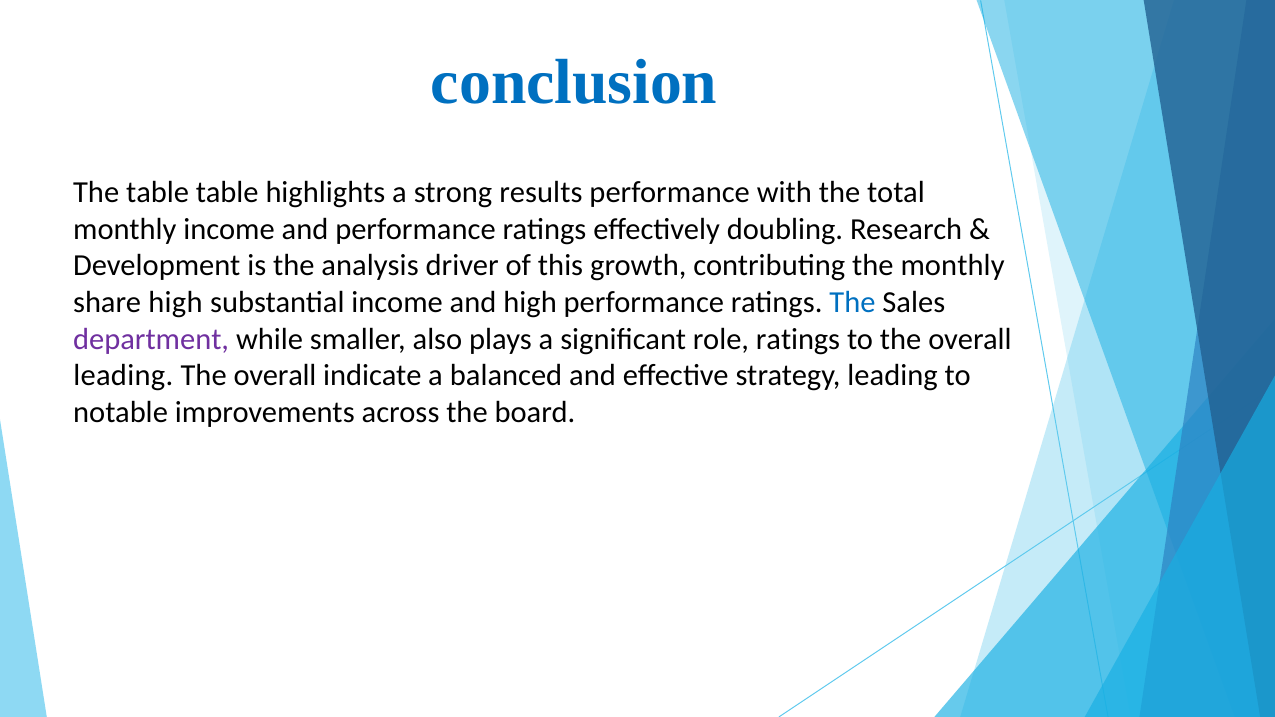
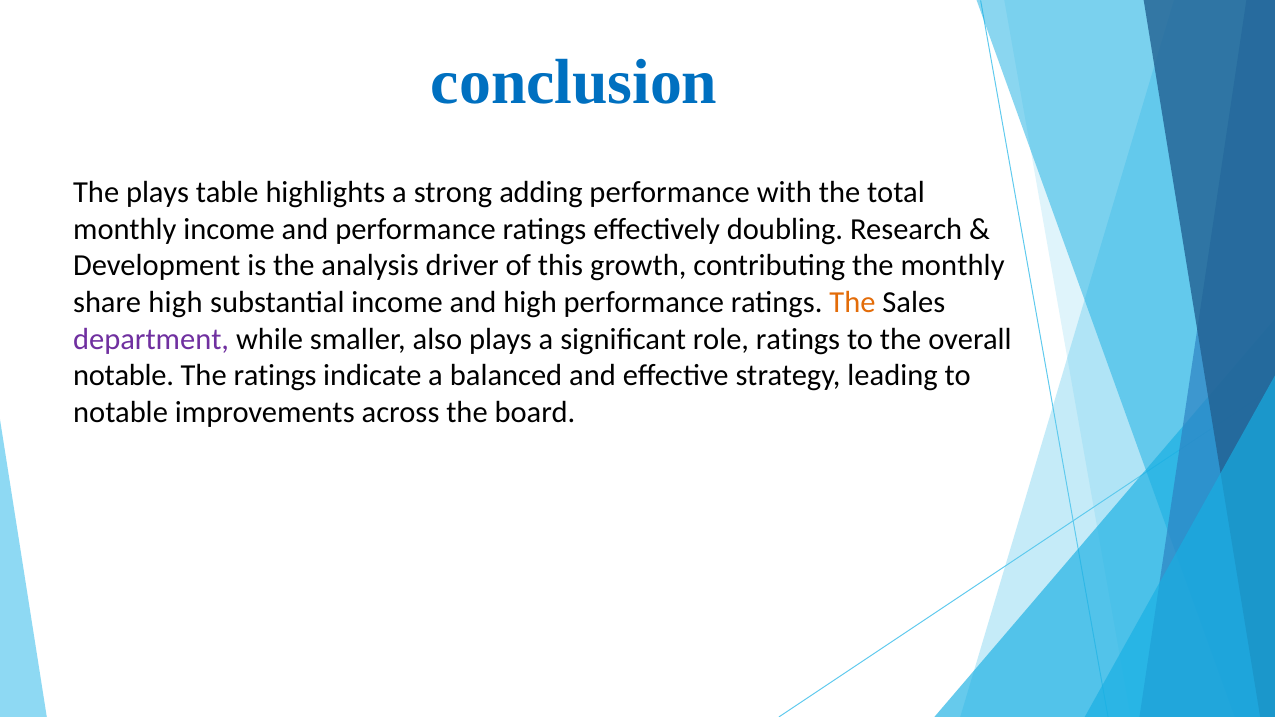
The table: table -> plays
results: results -> adding
The at (853, 302) colour: blue -> orange
leading at (123, 376): leading -> notable
overall at (275, 376): overall -> ratings
